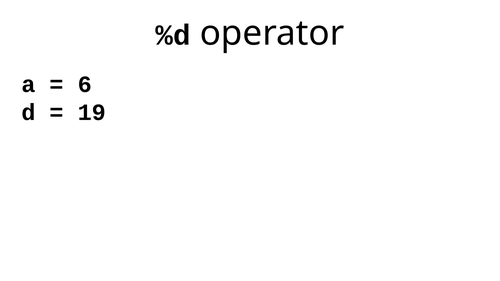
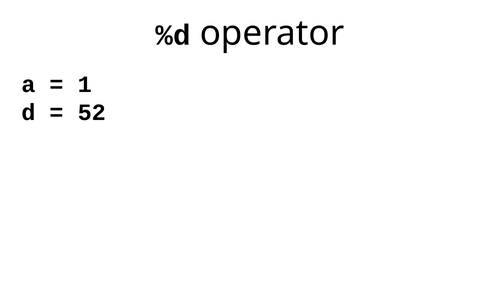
6: 6 -> 1
19: 19 -> 52
